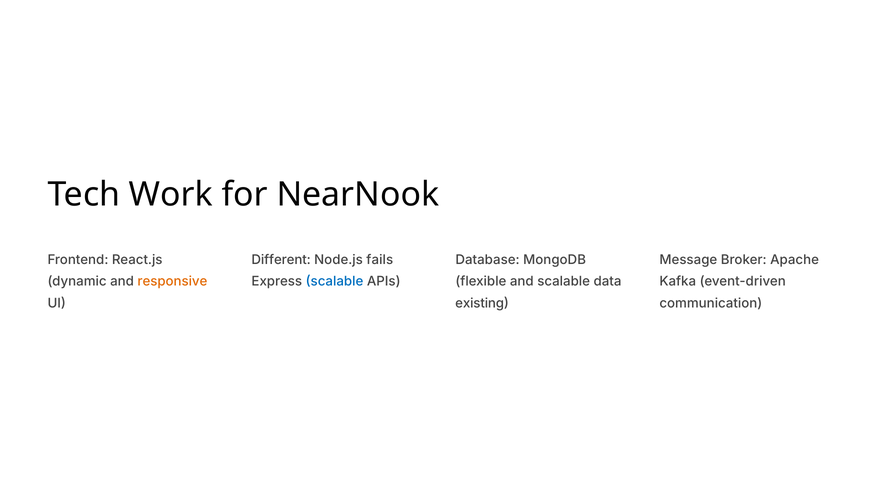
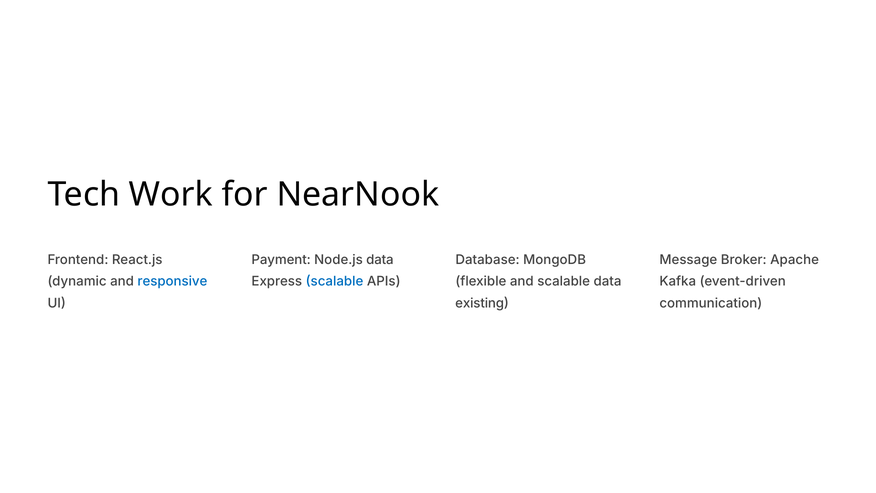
Different: Different -> Payment
Node.js fails: fails -> data
responsive colour: orange -> blue
